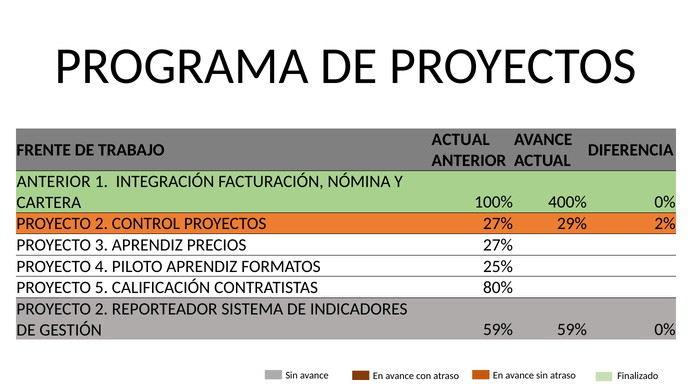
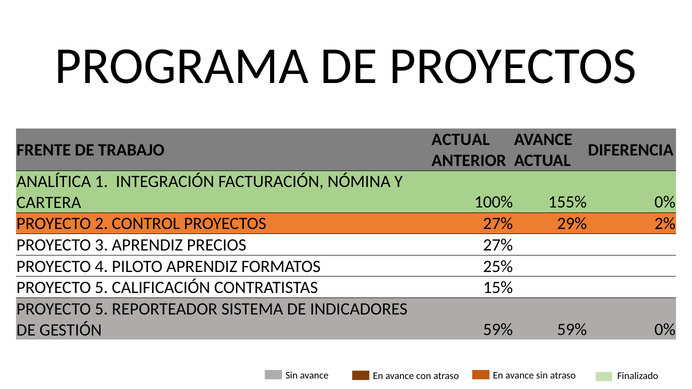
ANTERIOR at (54, 182): ANTERIOR -> ANALÍTICA
400%: 400% -> 155%
80%: 80% -> 15%
2 at (101, 309): 2 -> 5
